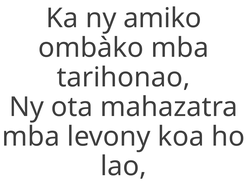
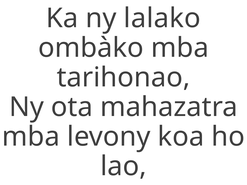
amiko: amiko -> lalako
